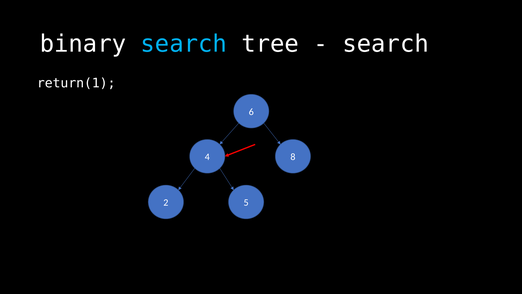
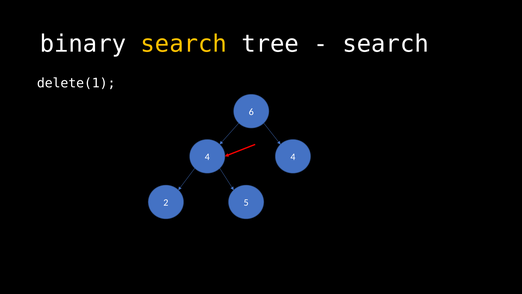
search at (184, 44) colour: light blue -> yellow
return(1: return(1 -> delete(1
4 8: 8 -> 4
